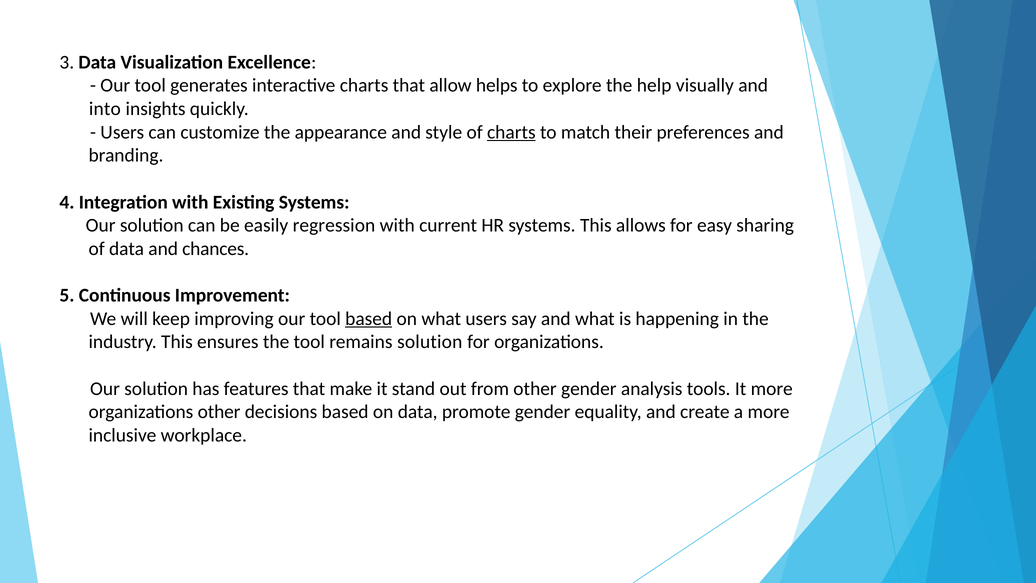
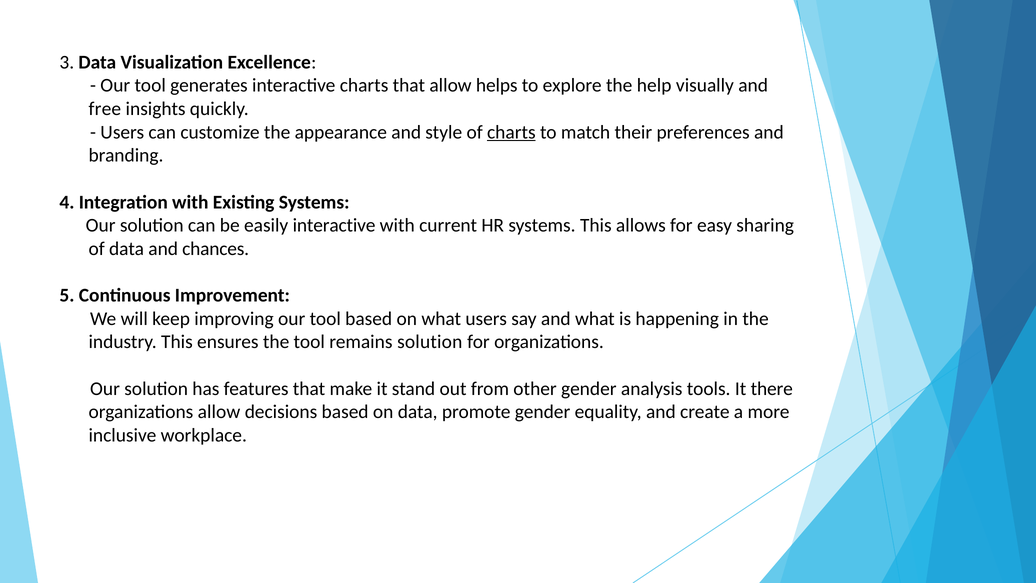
into: into -> free
easily regression: regression -> interactive
based at (369, 319) underline: present -> none
It more: more -> there
organizations other: other -> allow
